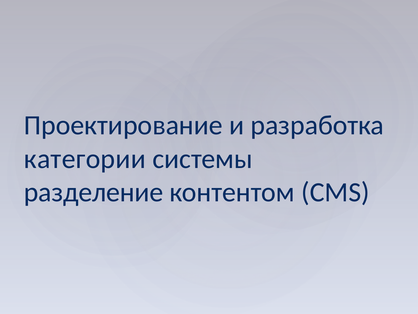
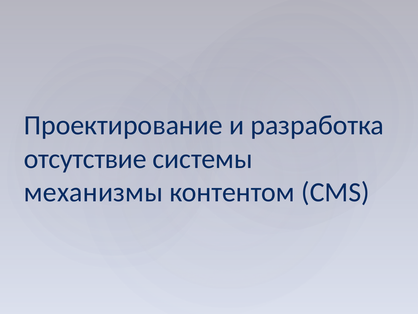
категории: категории -> отсутствие
разделение: разделение -> механизмы
